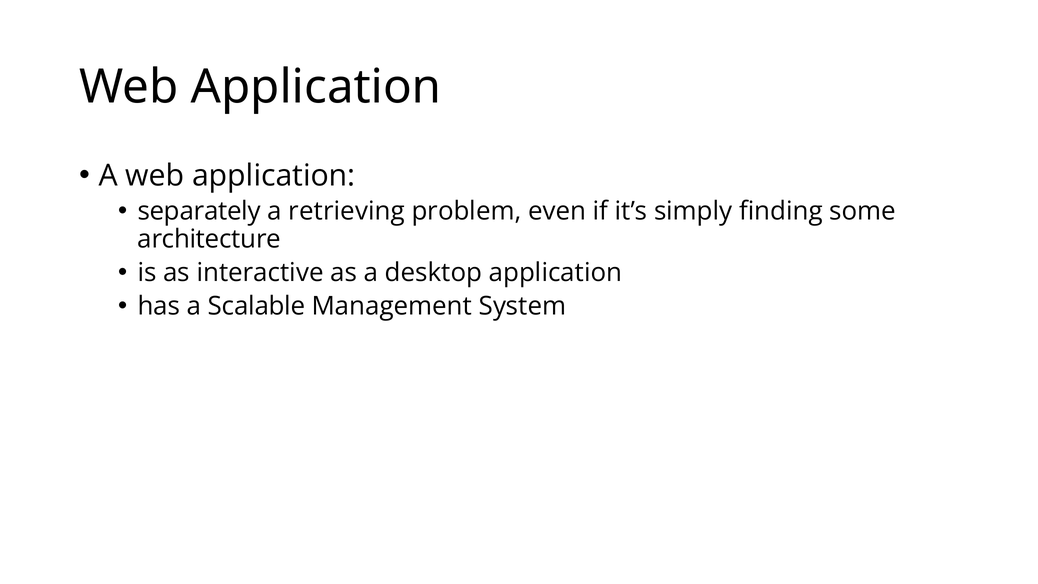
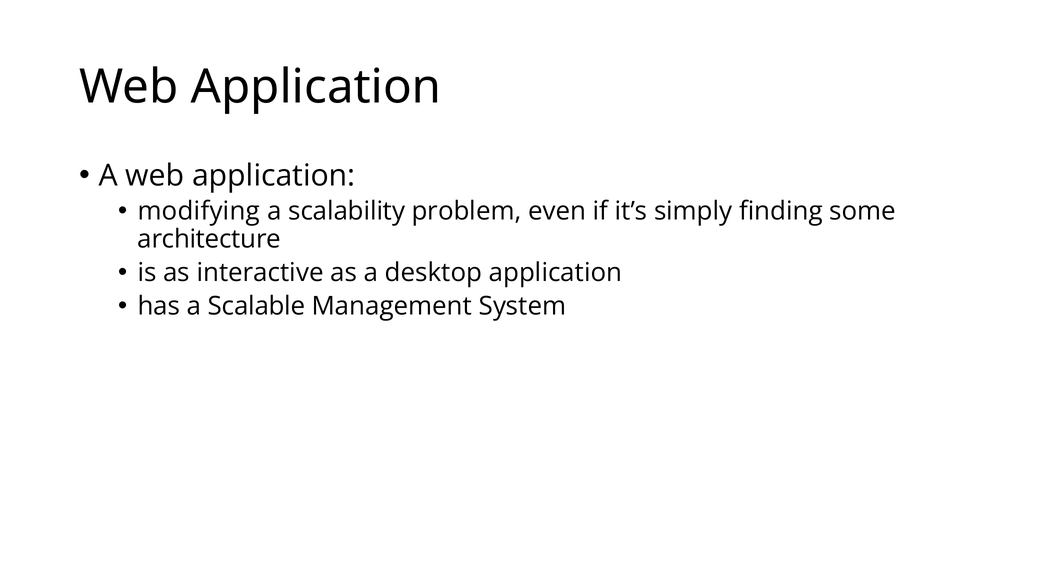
separately: separately -> modifying
retrieving: retrieving -> scalability
